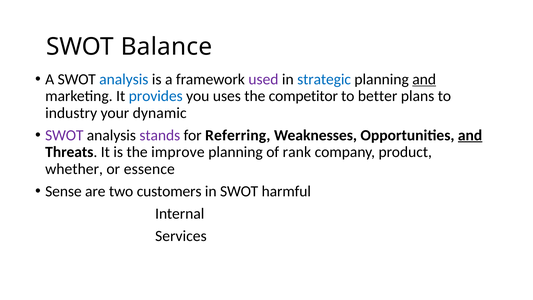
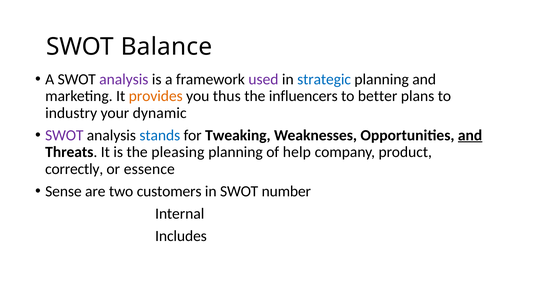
analysis at (124, 79) colour: blue -> purple
and at (424, 79) underline: present -> none
provides colour: blue -> orange
uses: uses -> thus
competitor: competitor -> influencers
stands colour: purple -> blue
Referring: Referring -> Tweaking
improve: improve -> pleasing
rank: rank -> help
whether: whether -> correctly
harmful: harmful -> number
Services: Services -> Includes
